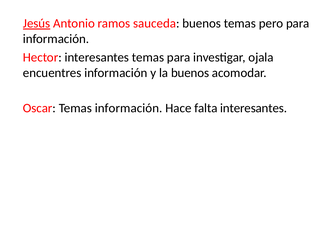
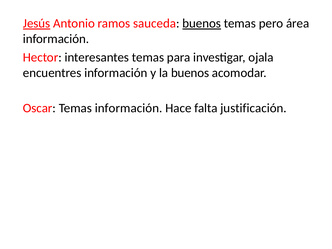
buenos at (202, 23) underline: none -> present
pero para: para -> área
falta interesantes: interesantes -> justificación
